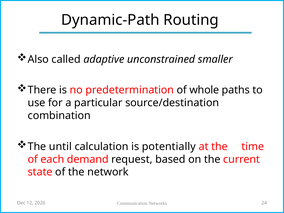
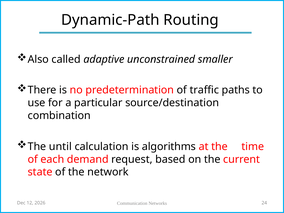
whole: whole -> traffic
potentially: potentially -> algorithms
